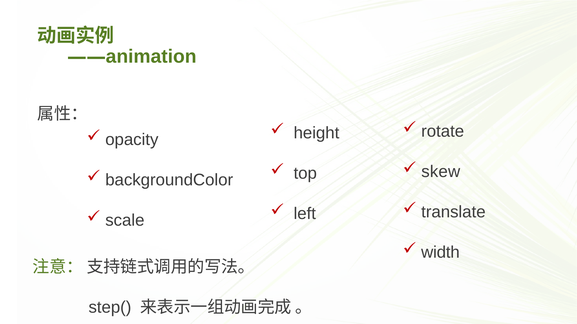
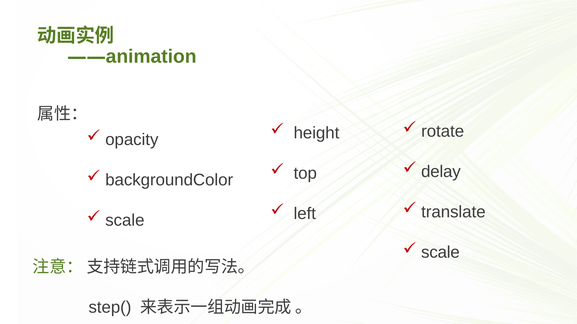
skew: skew -> delay
width at (440, 253): width -> scale
